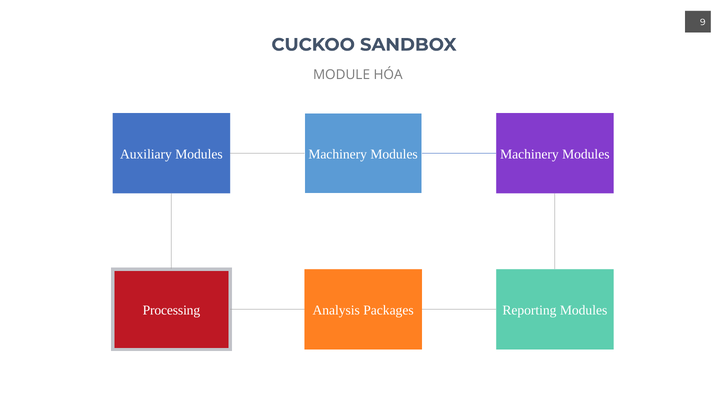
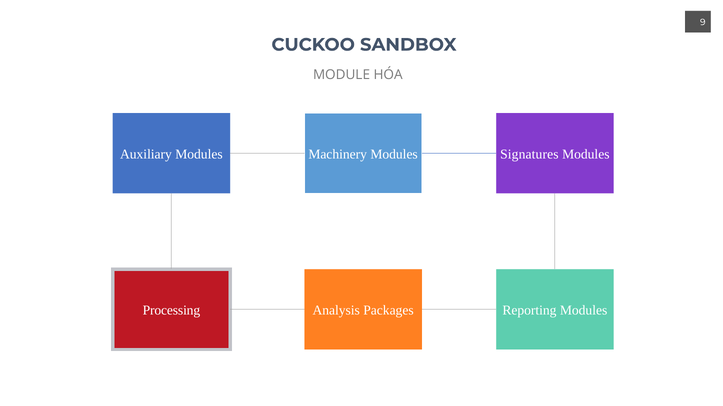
Modules Machinery: Machinery -> Signatures
